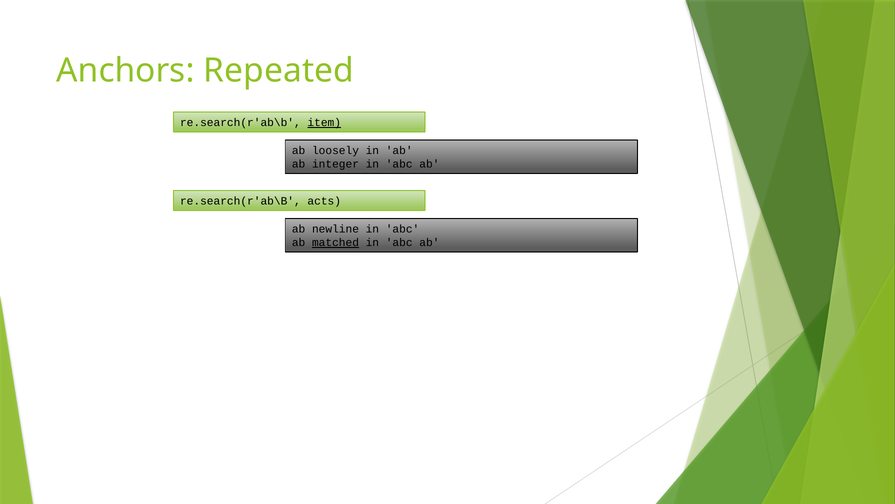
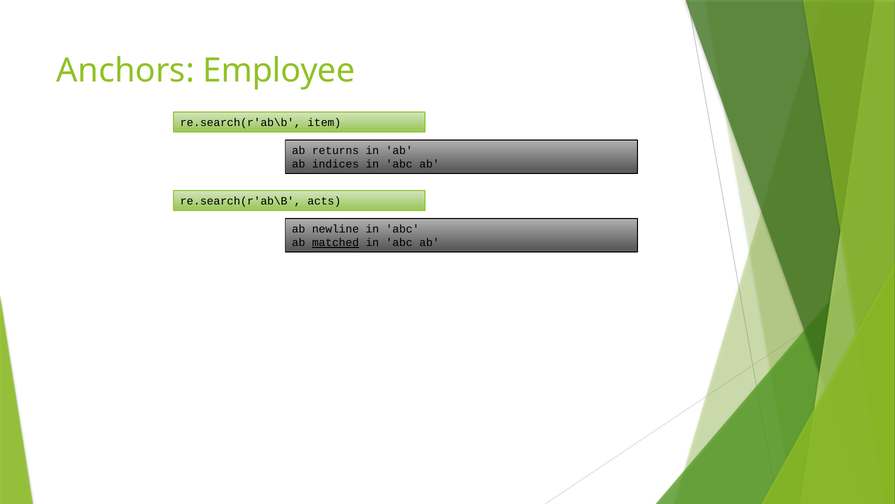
Repeated: Repeated -> Employee
item underline: present -> none
loosely: loosely -> returns
integer: integer -> indices
